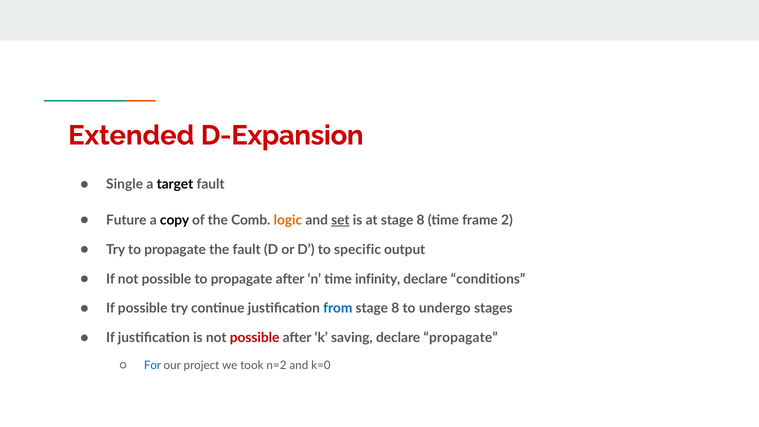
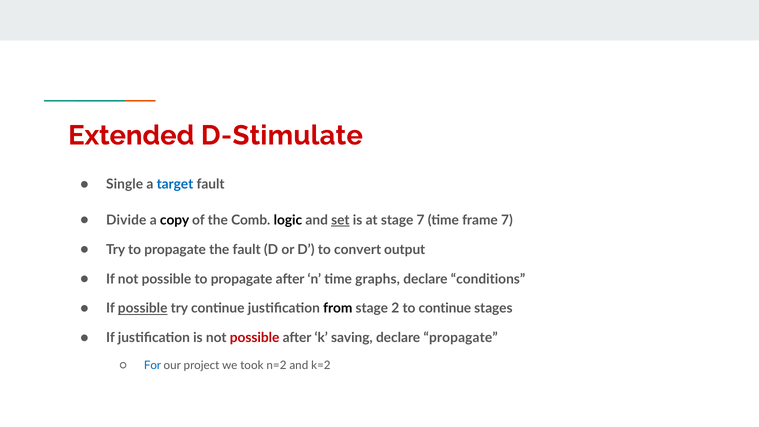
D-Expansion: D-Expansion -> D-Stimulate
target colour: black -> blue
Future: Future -> Divide
logic colour: orange -> black
at stage 8: 8 -> 7
frame 2: 2 -> 7
specific: specific -> convert
infinity: infinity -> graphs
possible at (143, 308) underline: none -> present
from colour: blue -> black
8 at (395, 308): 8 -> 2
to undergo: undergo -> continue
k=0: k=0 -> k=2
